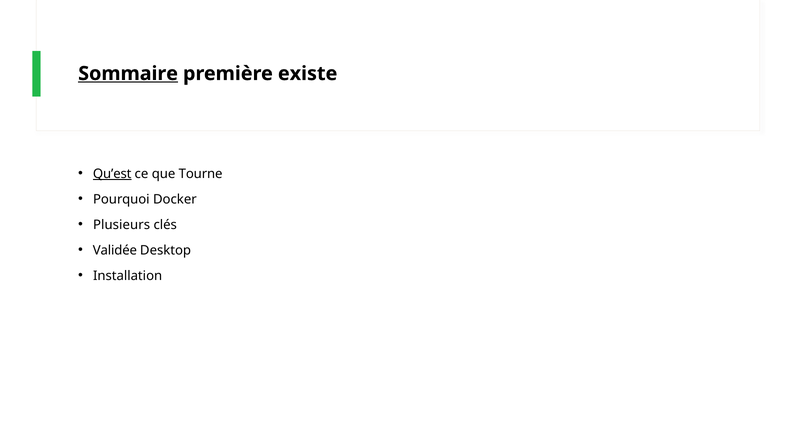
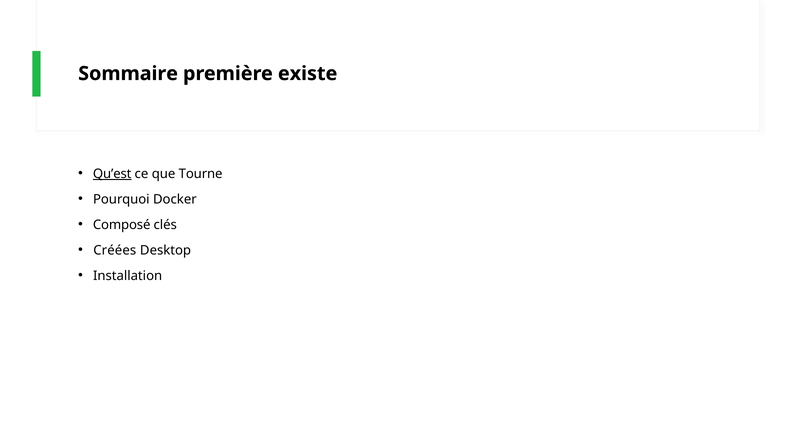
Sommaire underline: present -> none
Plusieurs: Plusieurs -> Composé
Validée: Validée -> Créées
